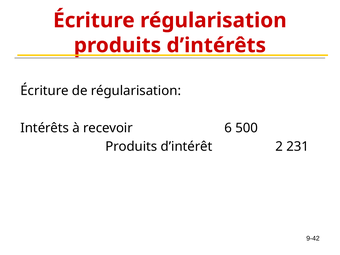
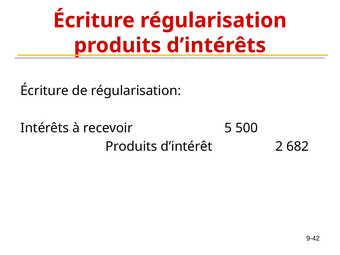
6: 6 -> 5
231: 231 -> 682
